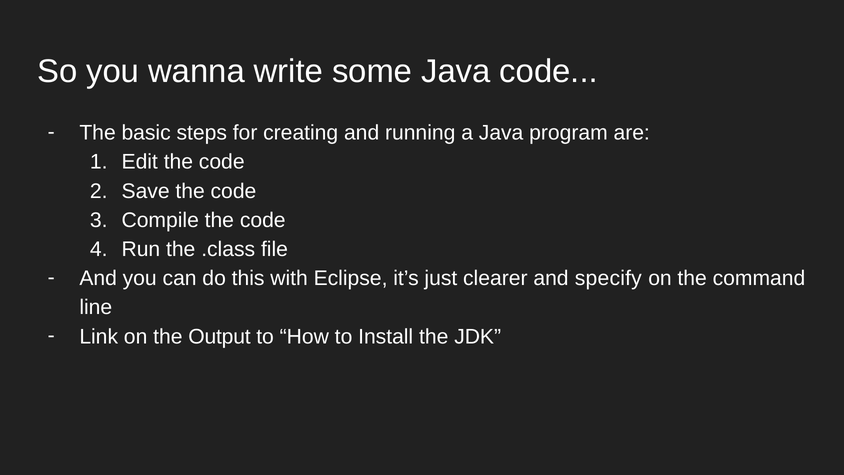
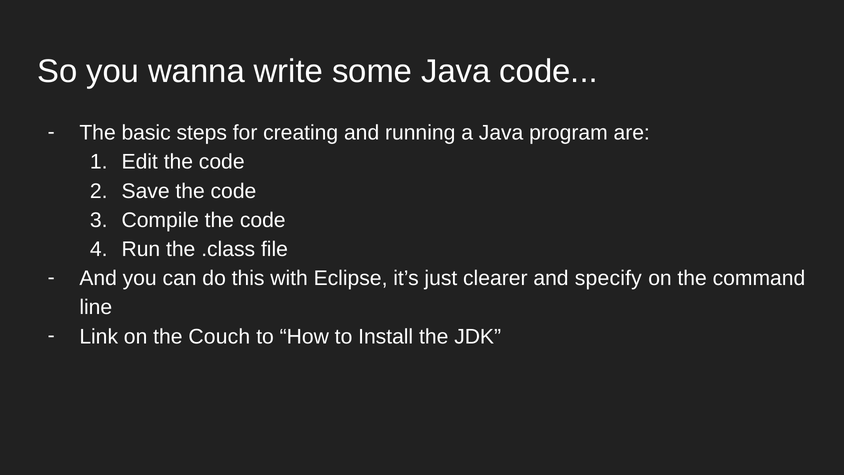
Output: Output -> Couch
